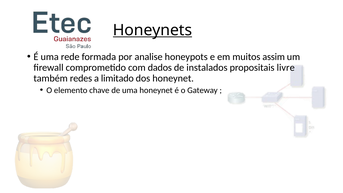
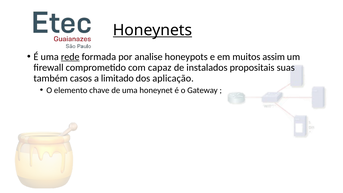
rede underline: none -> present
dados: dados -> capaz
livre: livre -> suas
redes: redes -> casos
dos honeynet: honeynet -> aplicação
